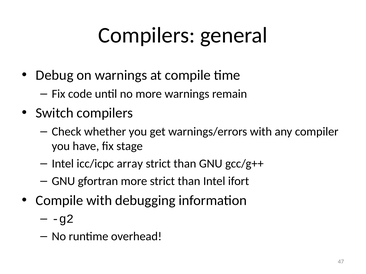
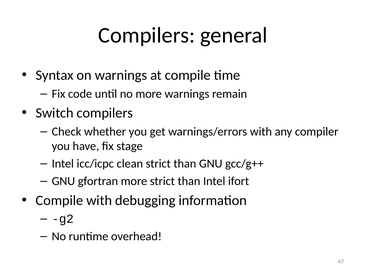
Debug: Debug -> Syntax
array: array -> clean
